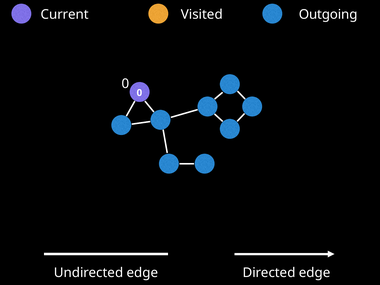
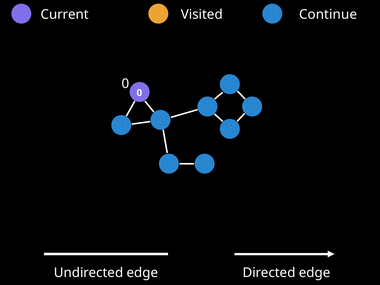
Outgoing: Outgoing -> Continue
